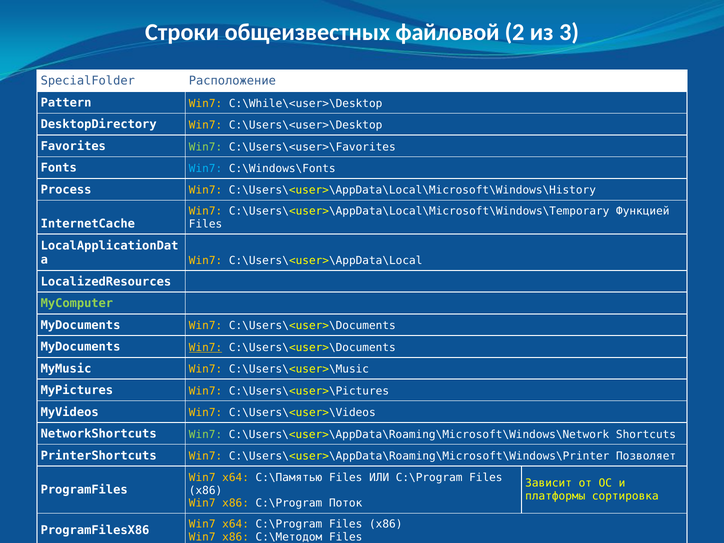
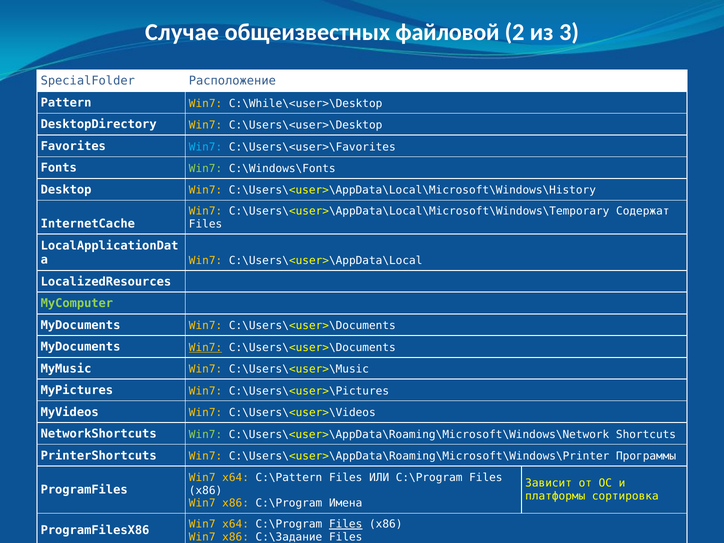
Строки: Строки -> Случае
Win7 at (206, 147) colour: light green -> light blue
Win7 at (206, 169) colour: light blue -> light green
Process: Process -> Desktop
Функцией: Функцией -> Содержат
Позволяет: Позволяет -> Программы
C:\Памятью: C:\Памятью -> C:\Pattern
Поток: Поток -> Имена
Files at (346, 524) underline: none -> present
C:\Методом: C:\Методом -> C:\Задание
